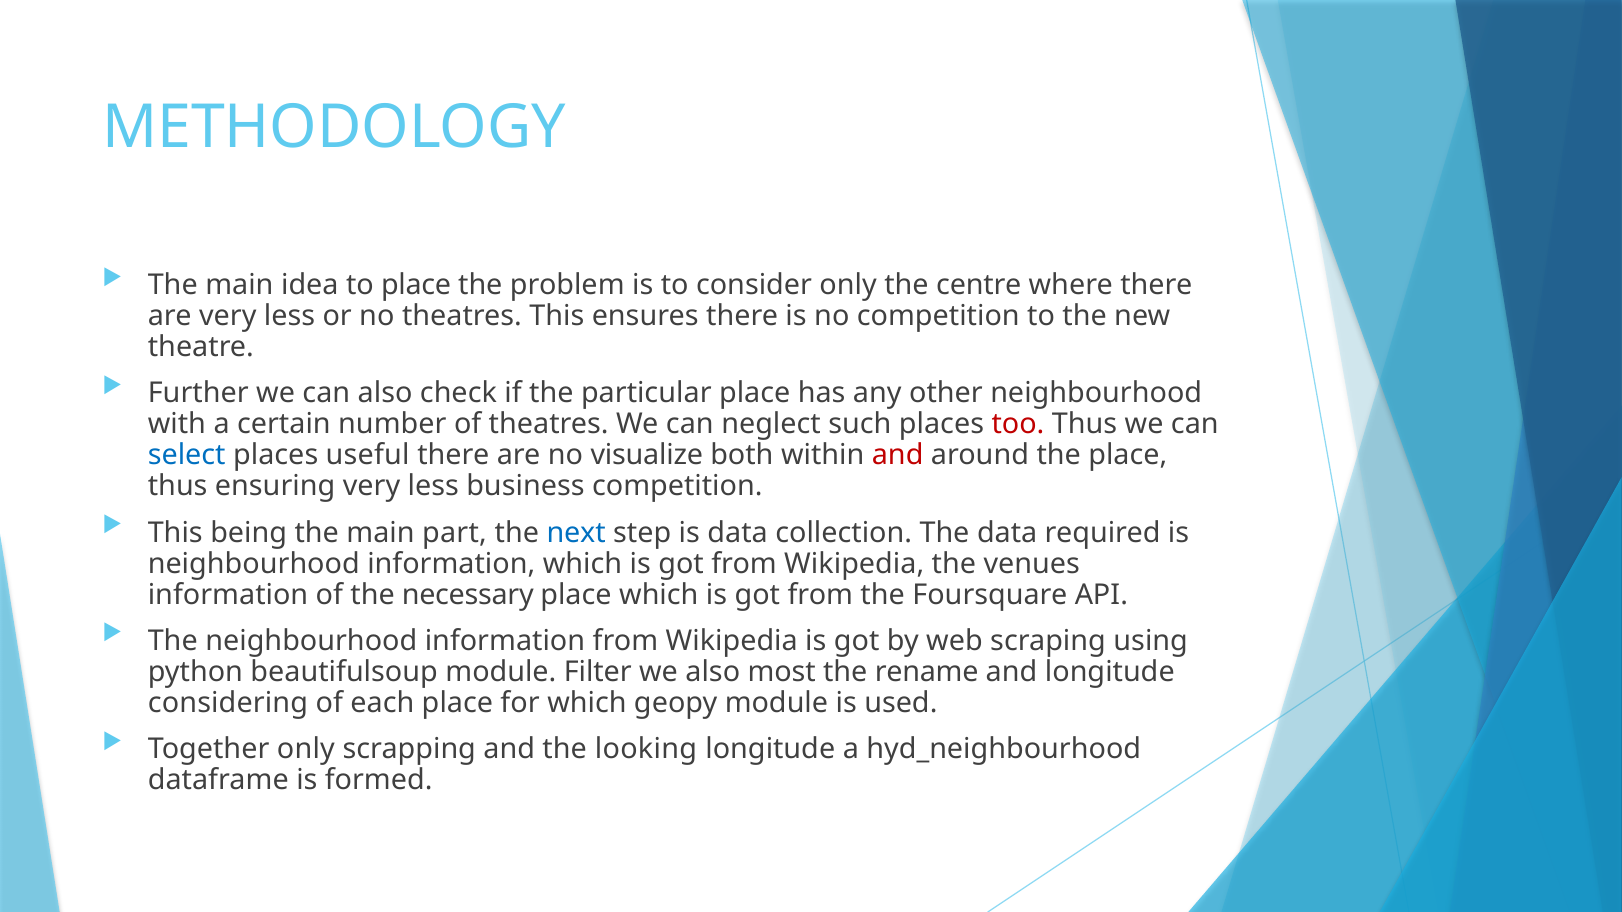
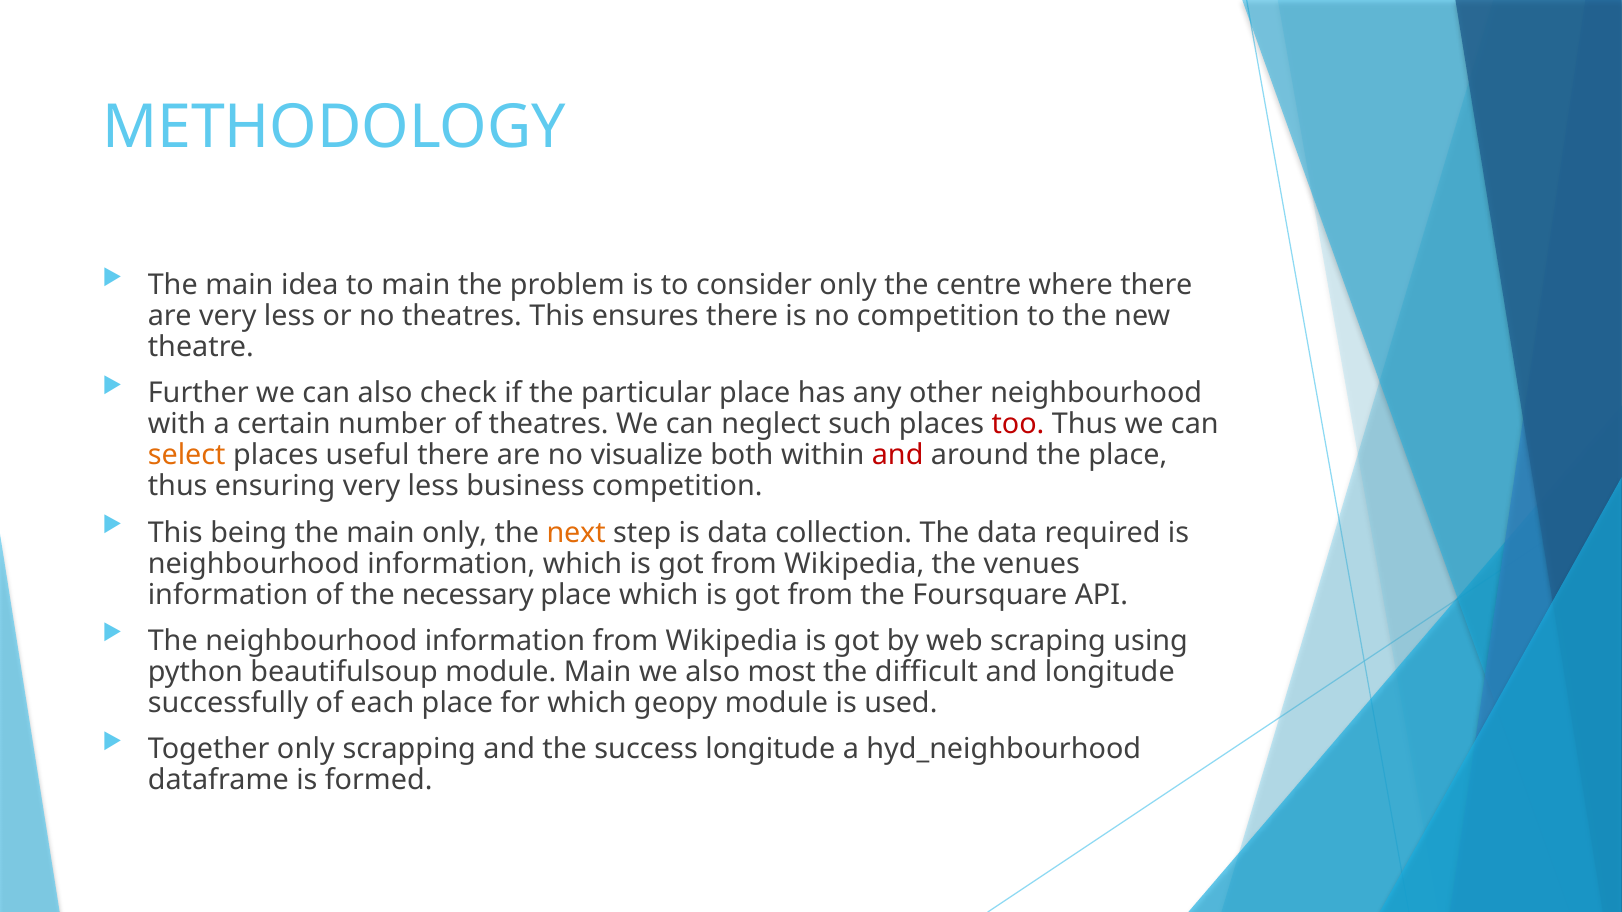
to place: place -> main
select colour: blue -> orange
main part: part -> only
next colour: blue -> orange
module Filter: Filter -> Main
rename: rename -> difficult
considering: considering -> successfully
looking: looking -> success
